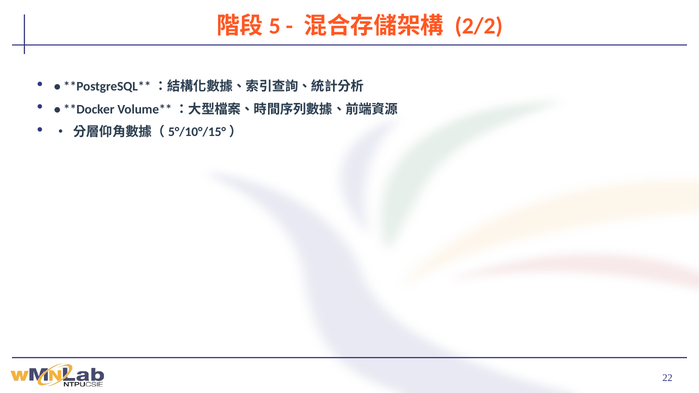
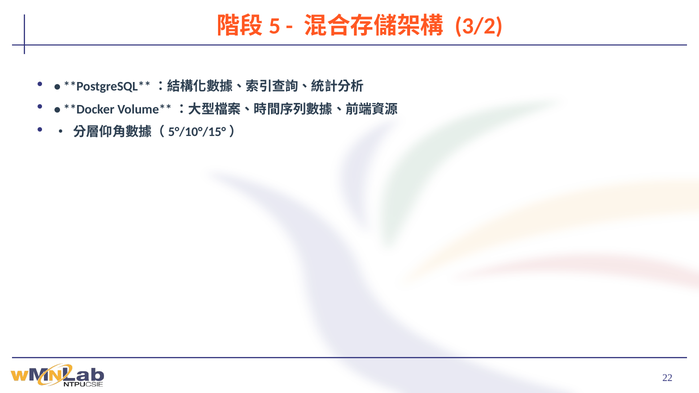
2/2: 2/2 -> 3/2
